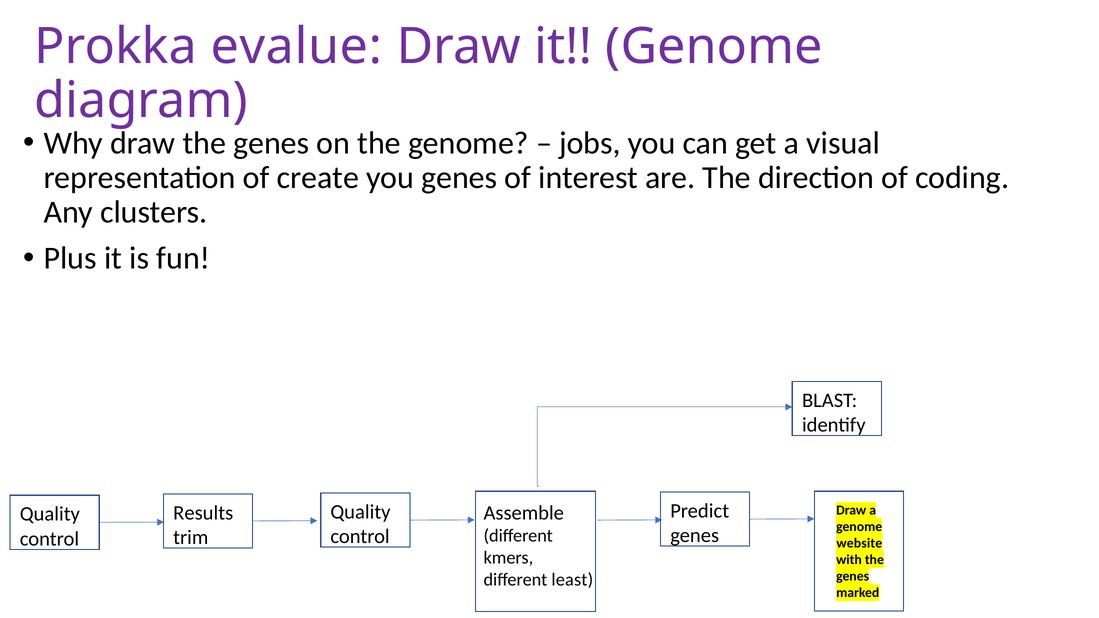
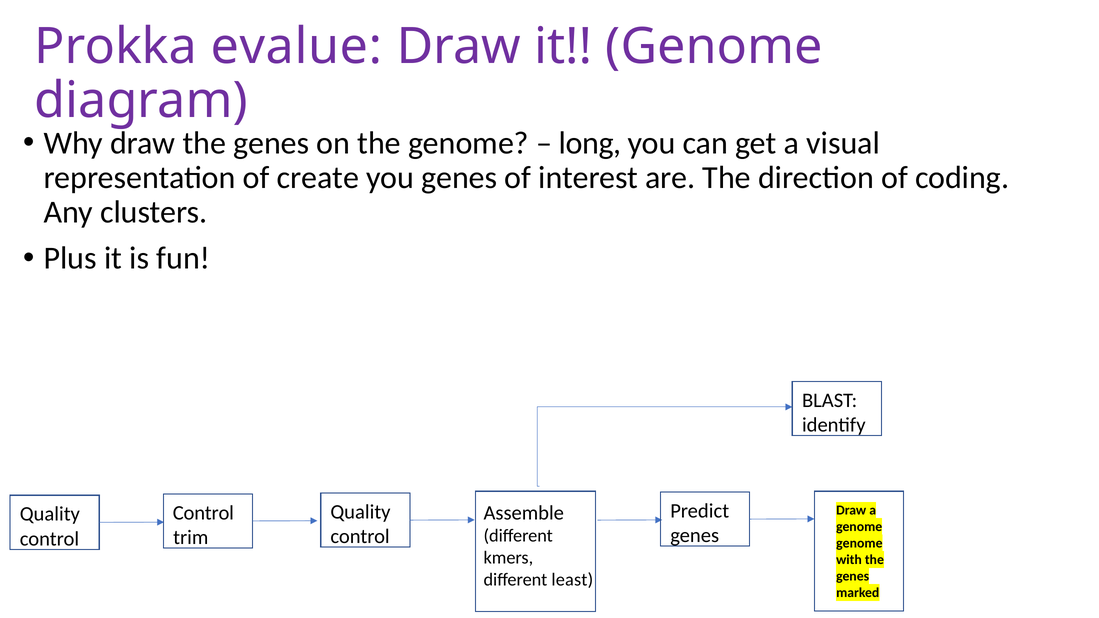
jobs: jobs -> long
Results at (203, 513): Results -> Control
website at (859, 543): website -> genome
